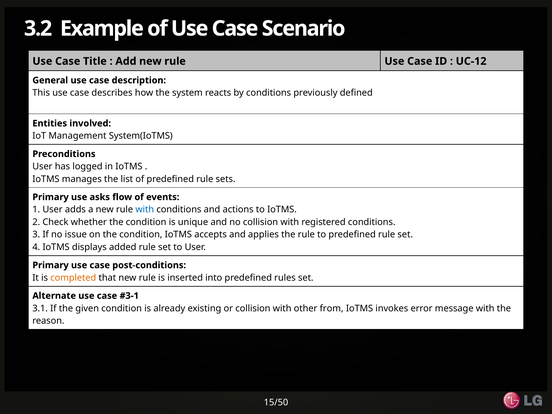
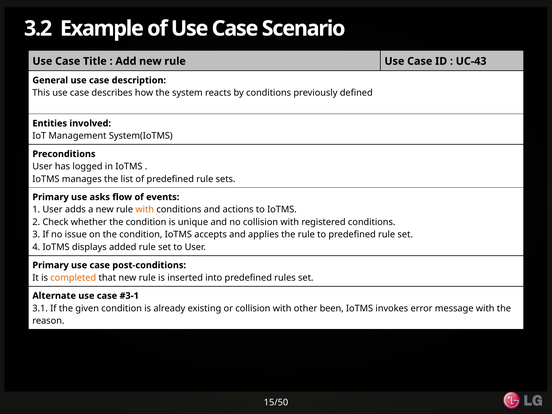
UC-12: UC-12 -> UC-43
with at (145, 210) colour: blue -> orange
from: from -> been
